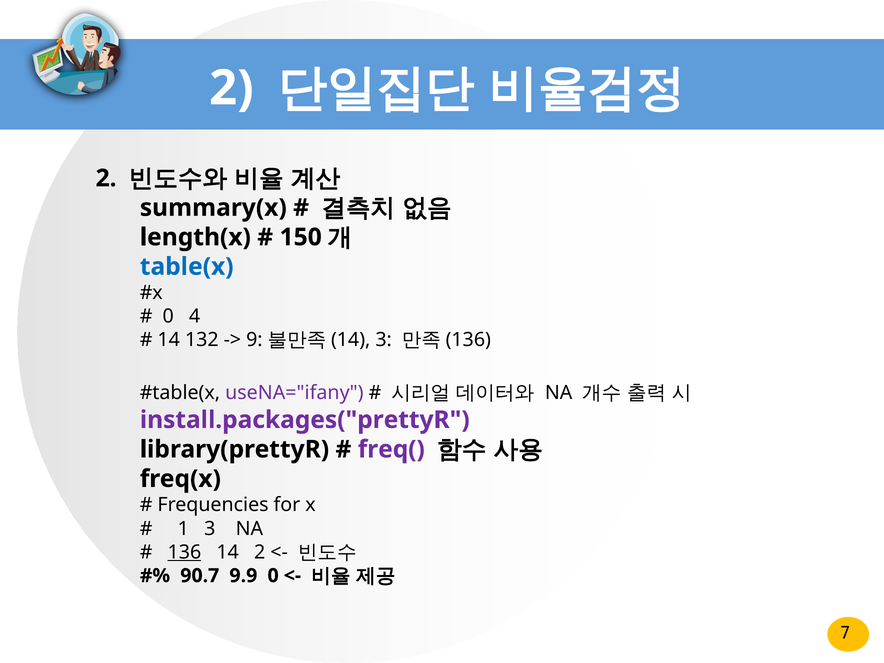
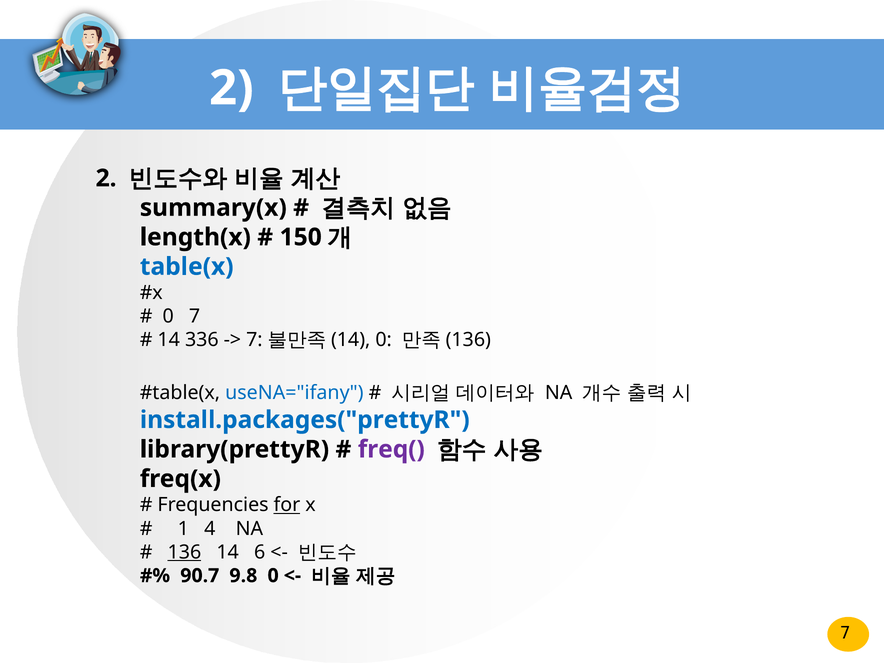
0 4: 4 -> 7
132: 132 -> 336
9 at (254, 340): 9 -> 7
3 at (384, 340): 3 -> 0
useNA="ifany colour: purple -> blue
install.packages("prettyR colour: purple -> blue
for underline: none -> present
1 3: 3 -> 4
14 2: 2 -> 6
9.9: 9.9 -> 9.8
